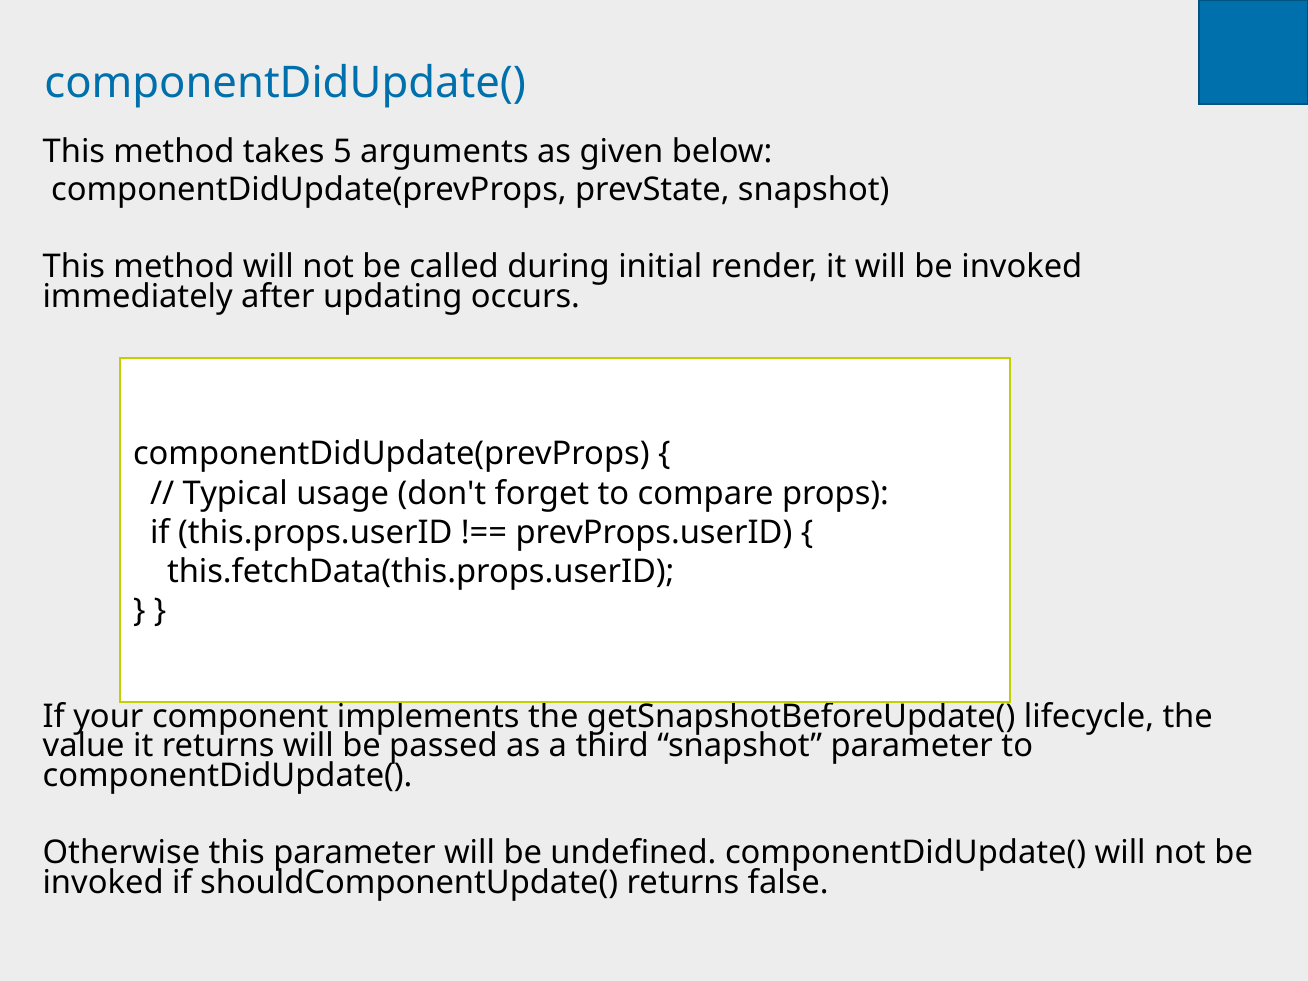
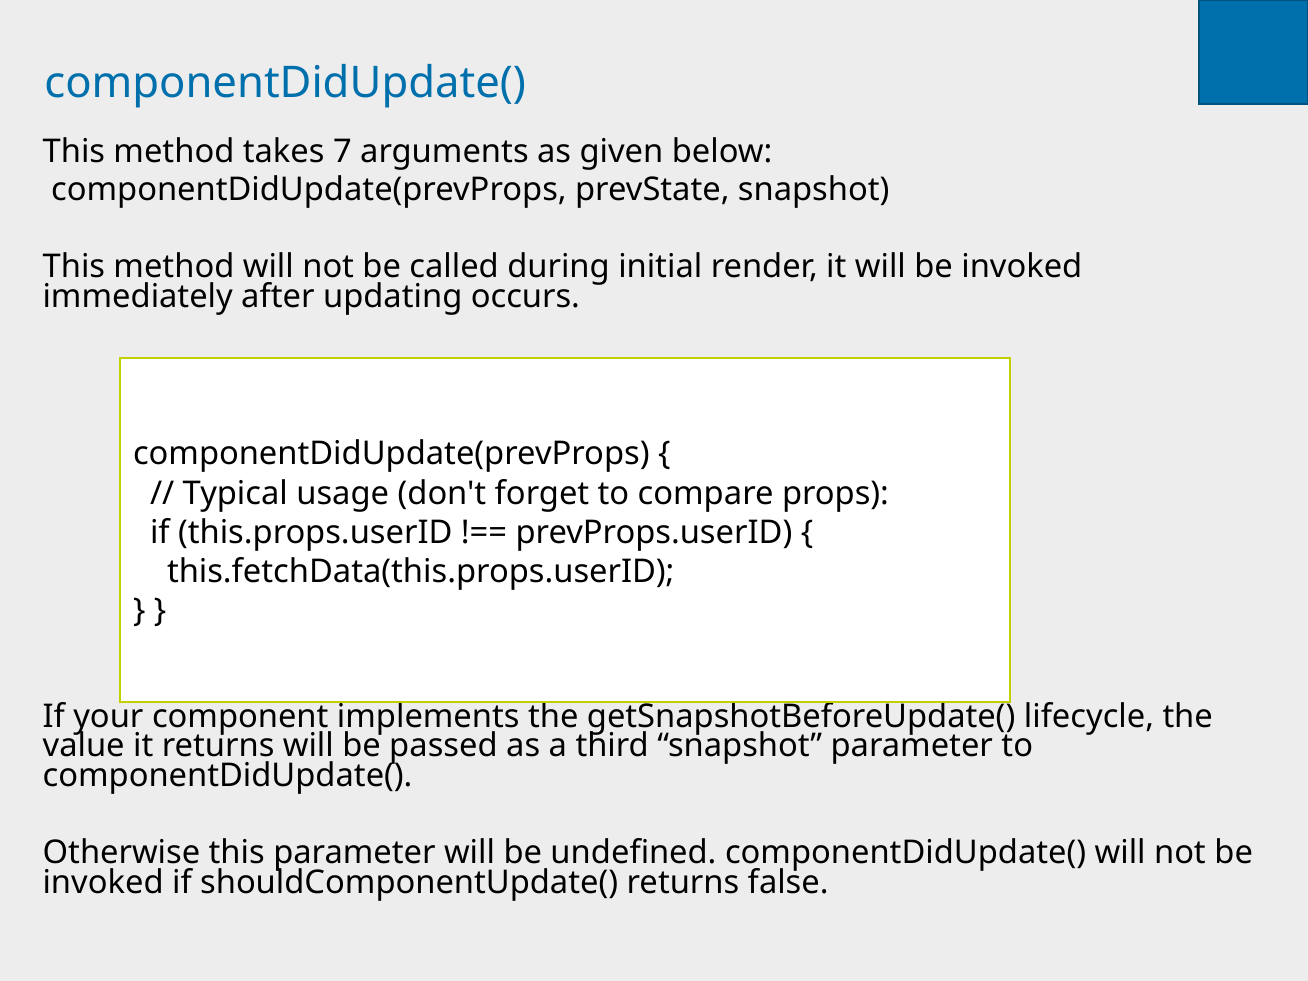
5: 5 -> 7
